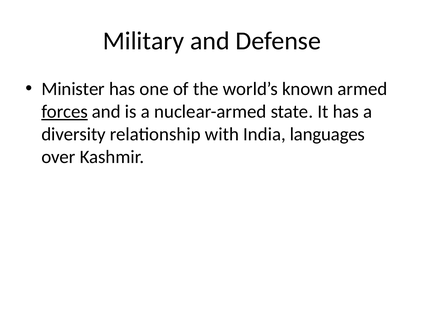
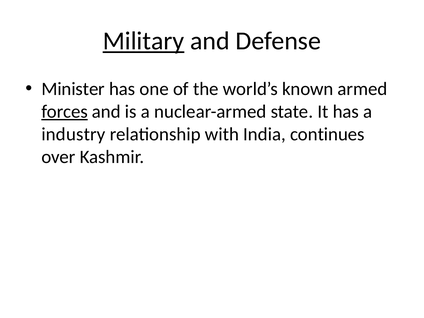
Military underline: none -> present
diversity: diversity -> industry
languages: languages -> continues
